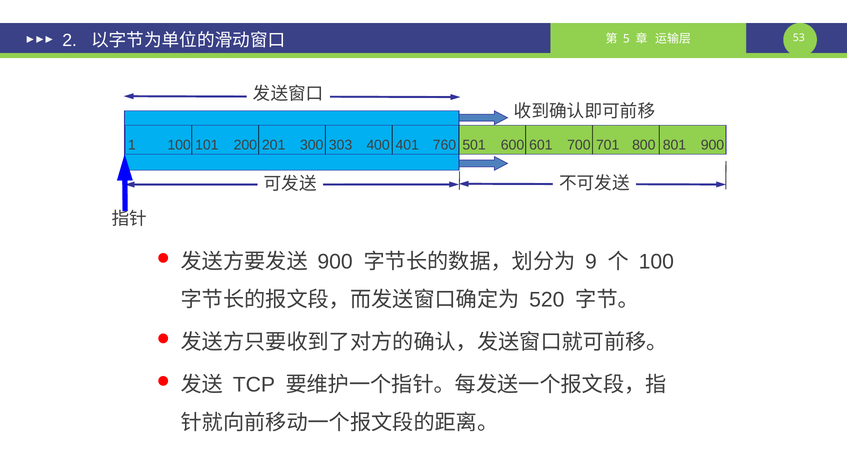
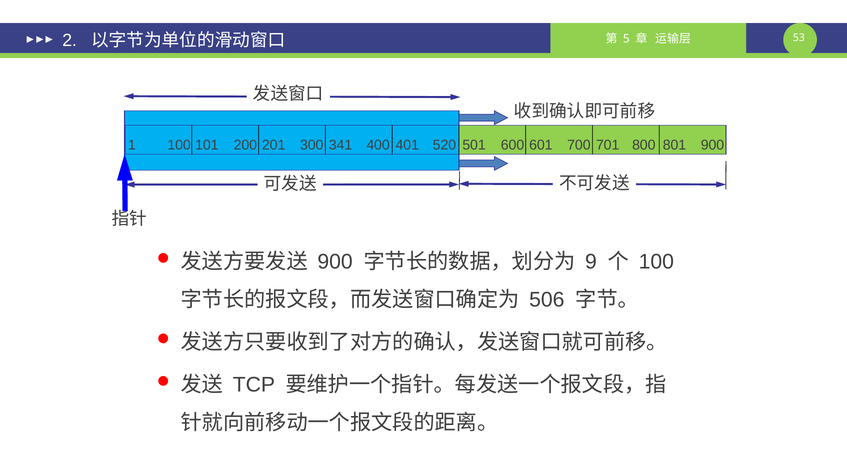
303: 303 -> 341
760: 760 -> 520
520: 520 -> 506
